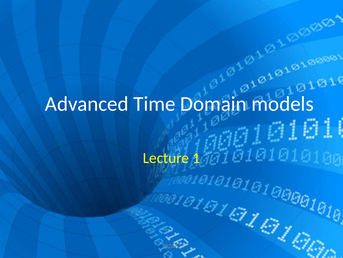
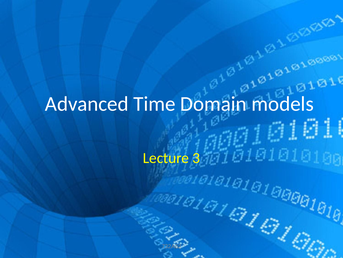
Lecture 1: 1 -> 3
